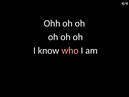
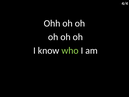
who colour: pink -> light green
